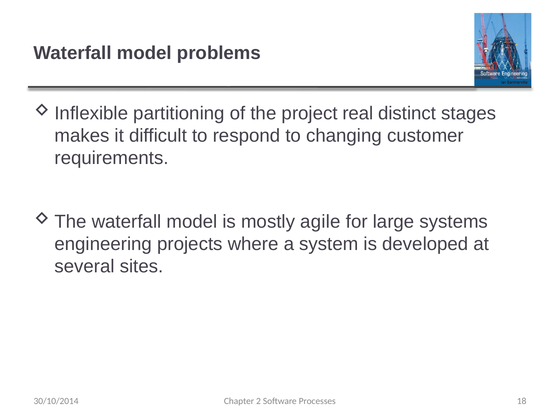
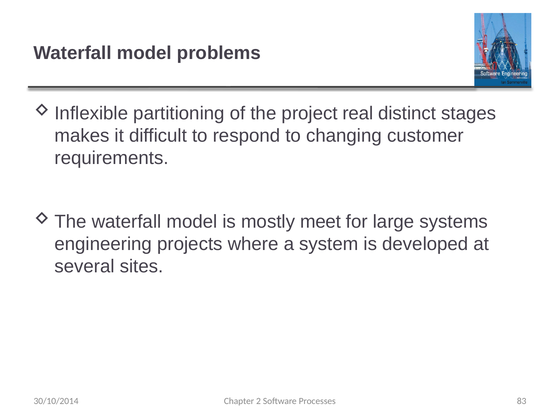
agile: agile -> meet
18: 18 -> 83
